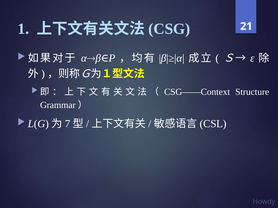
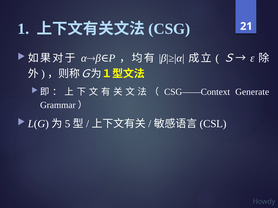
Structure: Structure -> Generate
7: 7 -> 5
